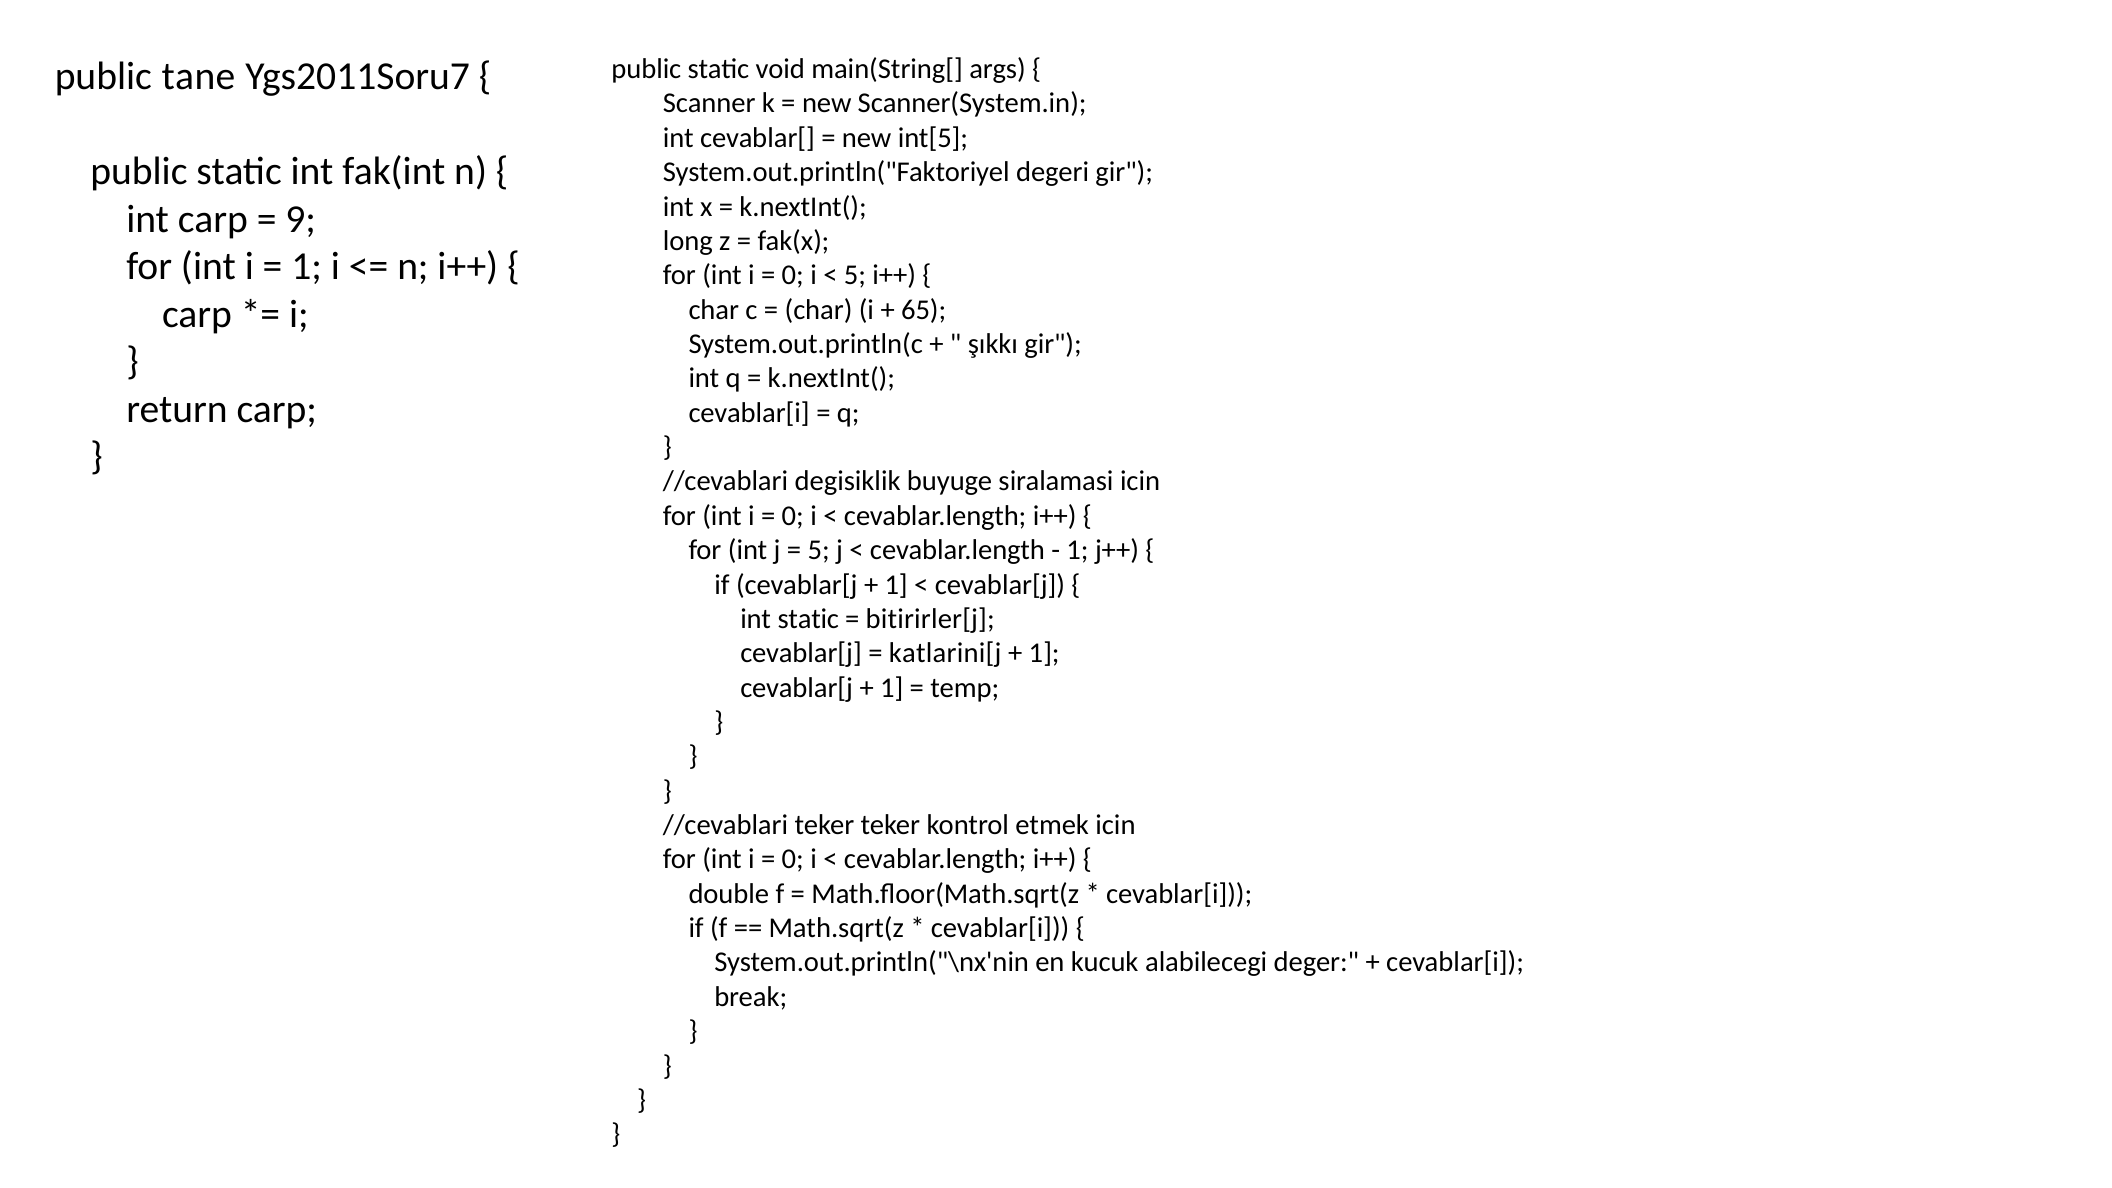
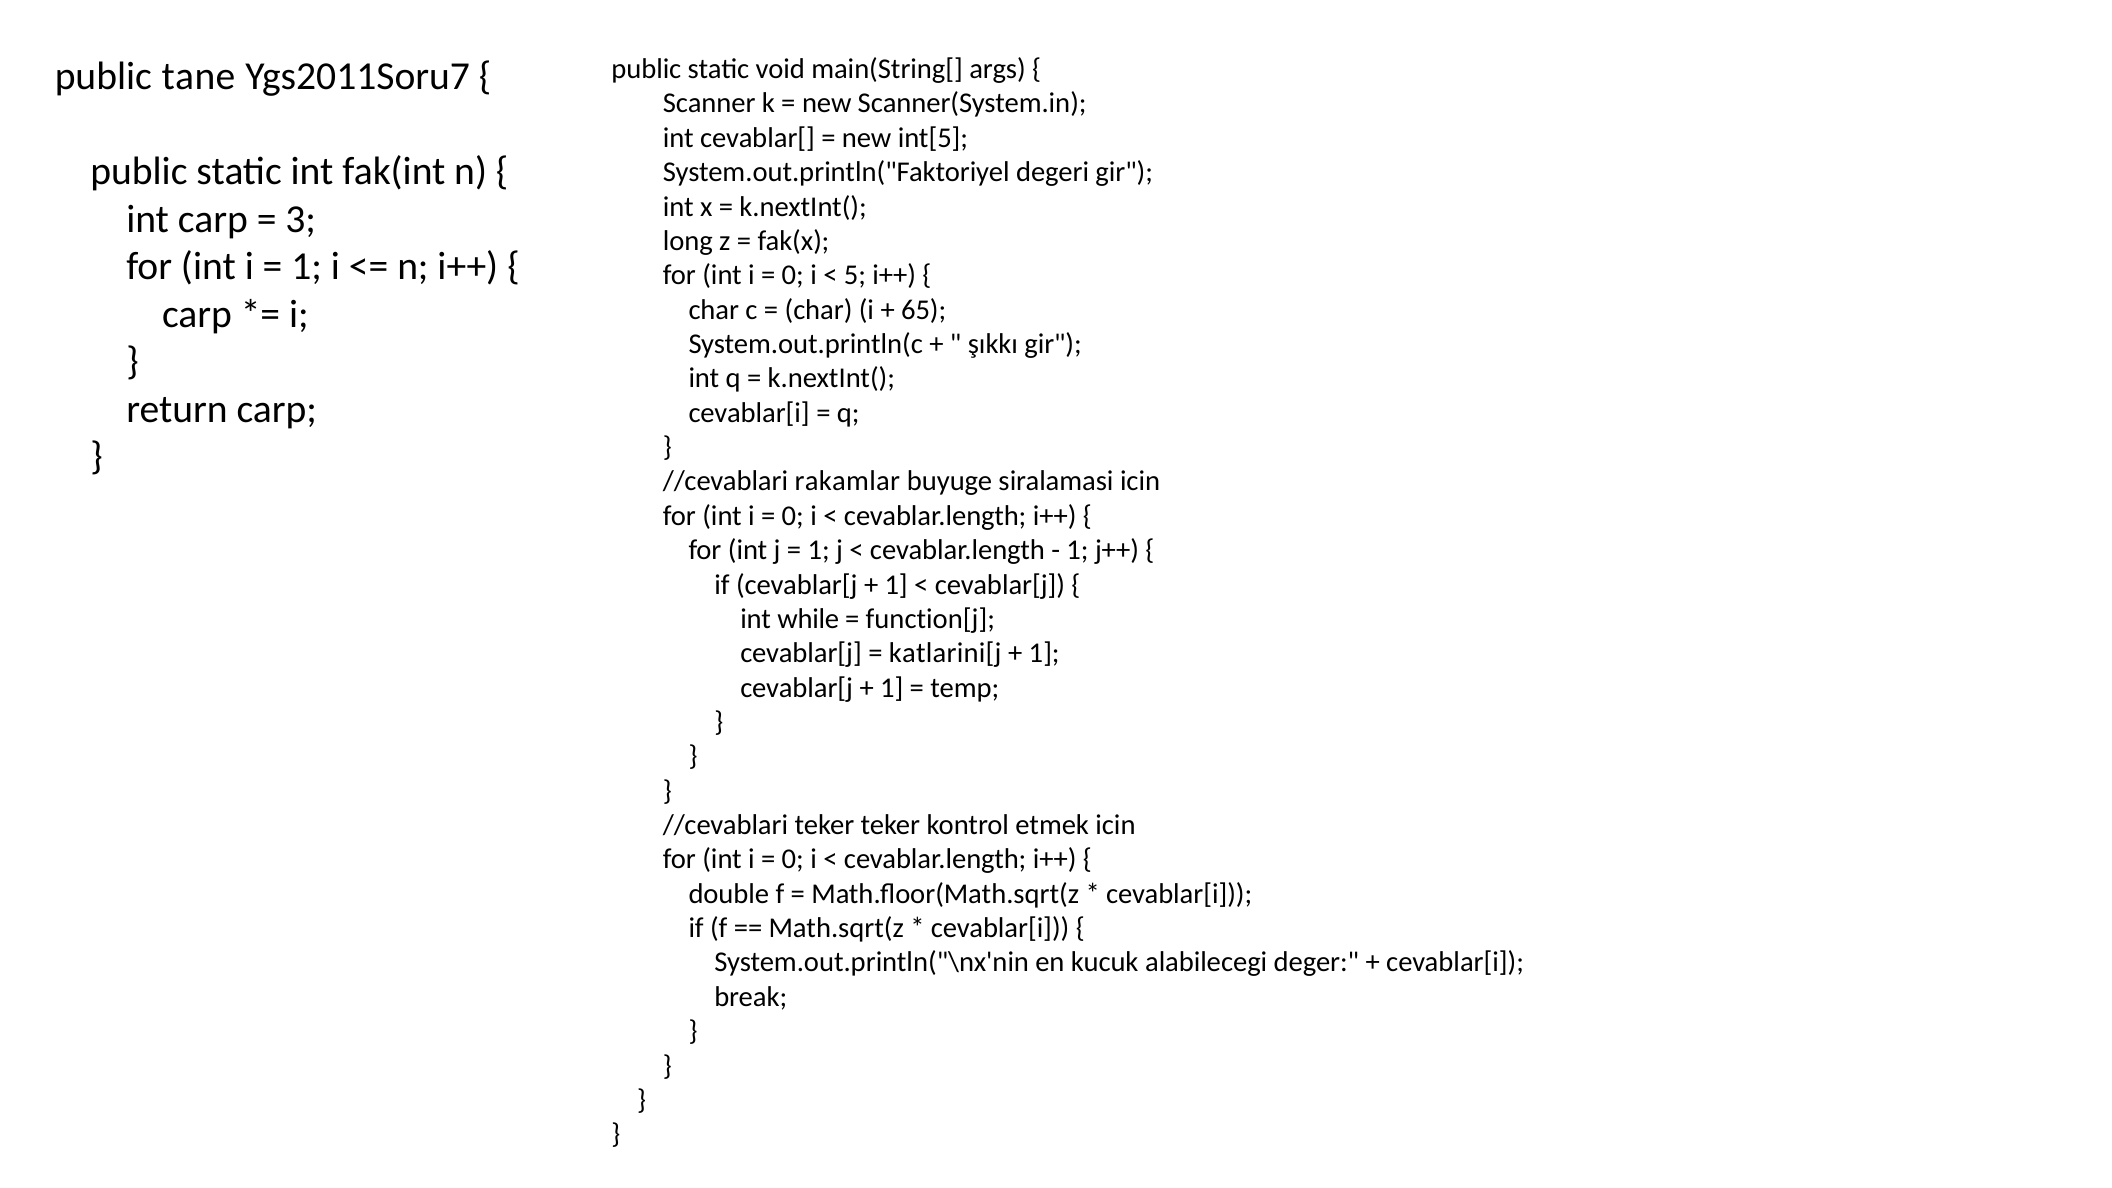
9: 9 -> 3
degisiklik: degisiklik -> rakamlar
5 at (819, 550): 5 -> 1
int static: static -> while
bitirirler[j: bitirirler[j -> function[j
